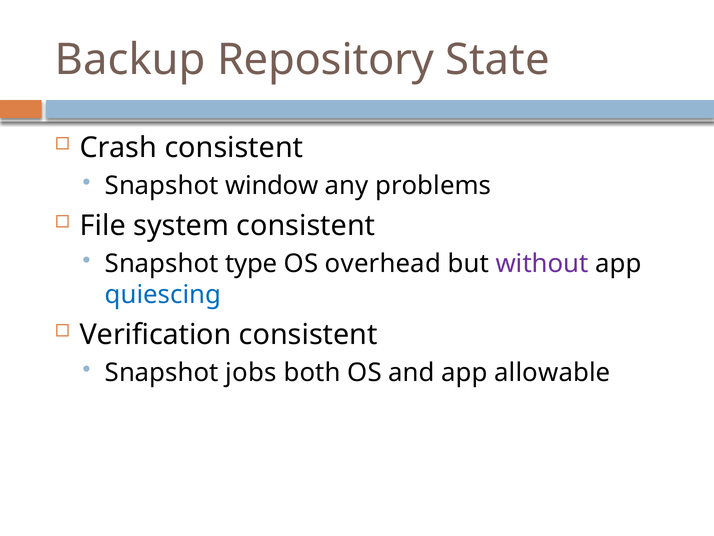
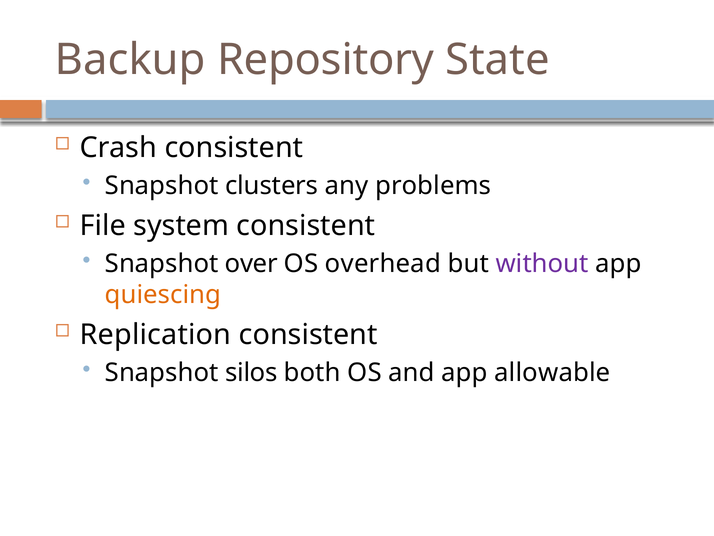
window: window -> clusters
type: type -> over
quiescing colour: blue -> orange
Verification: Verification -> Replication
jobs: jobs -> silos
